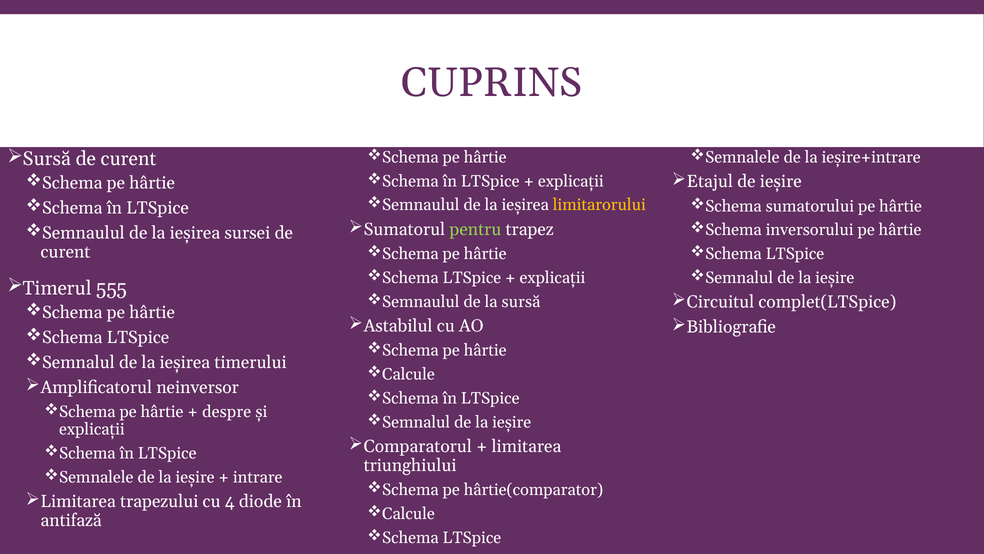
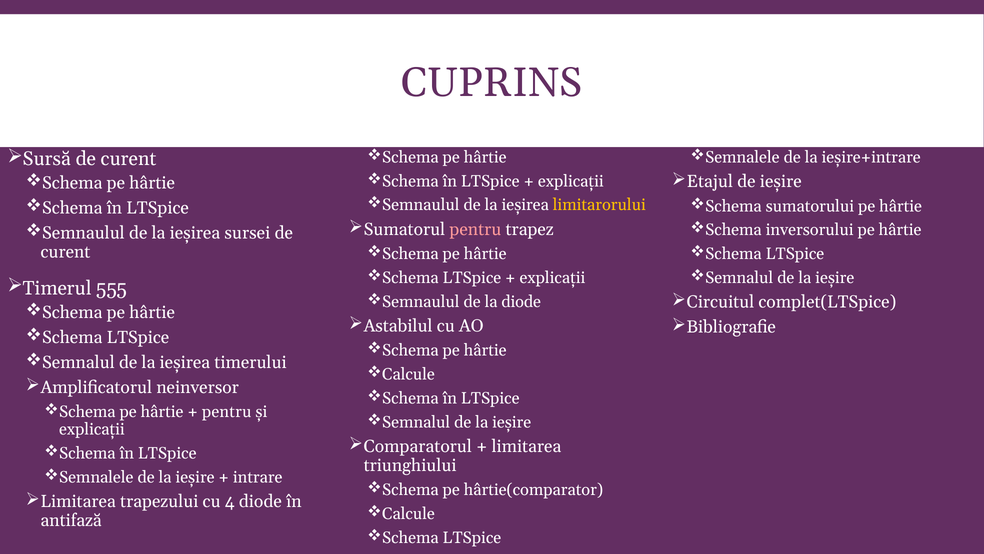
pentru at (475, 229) colour: light green -> pink
la sursă: sursă -> diode
despre at (227, 411): despre -> pentru
